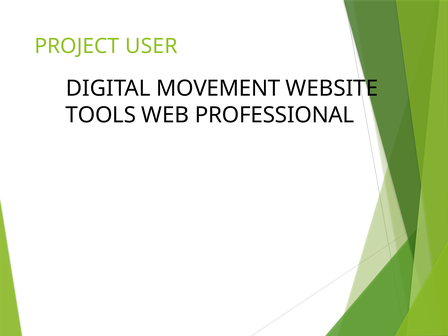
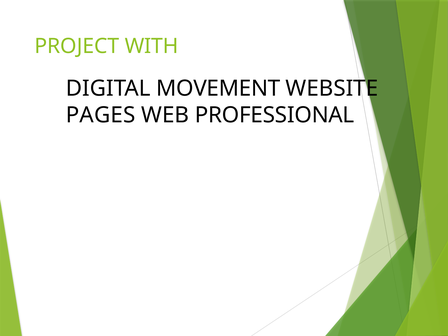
USER: USER -> WITH
TOOLS: TOOLS -> PAGES
